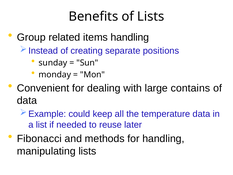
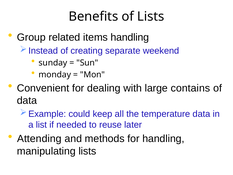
positions: positions -> weekend
Fibonacci: Fibonacci -> Attending
